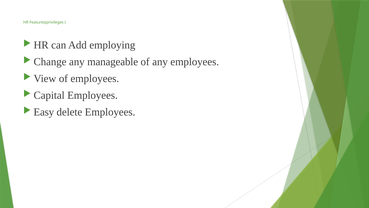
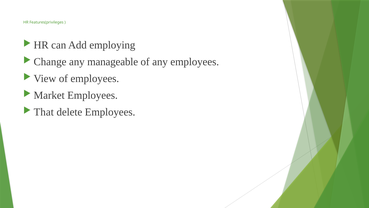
Capital: Capital -> Market
Easy: Easy -> That
